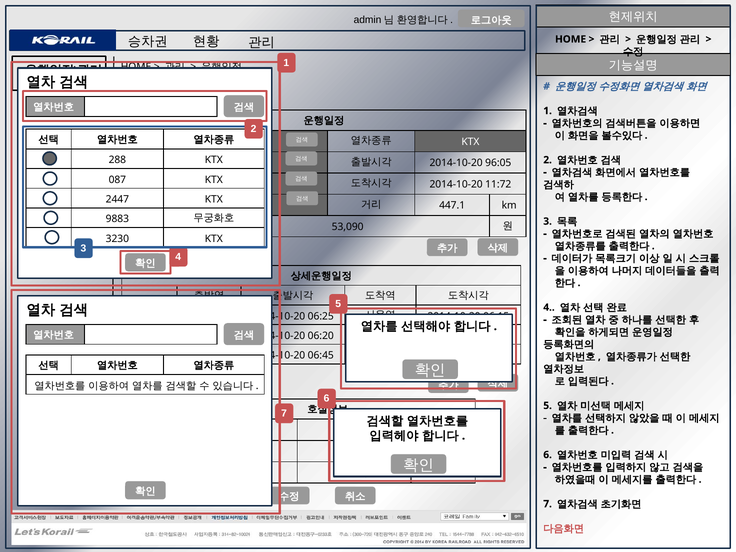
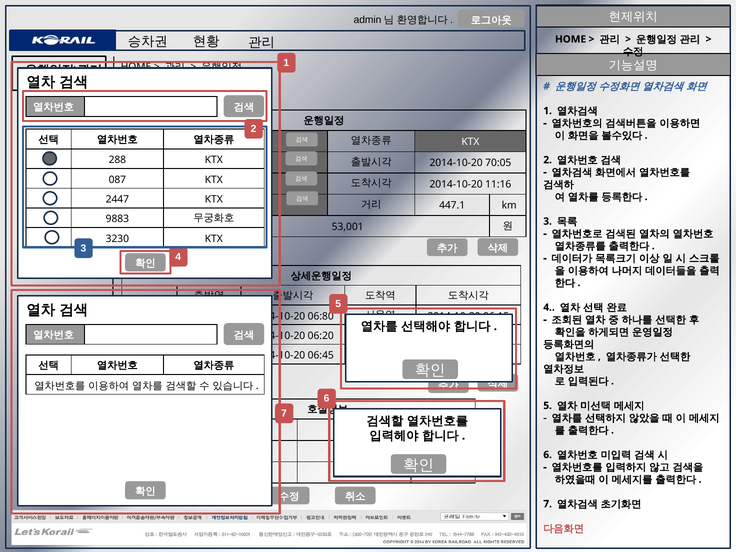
96:05: 96:05 -> 70:05
11:72: 11:72 -> 11:16
53,090: 53,090 -> 53,001
06:25: 06:25 -> 06:80
